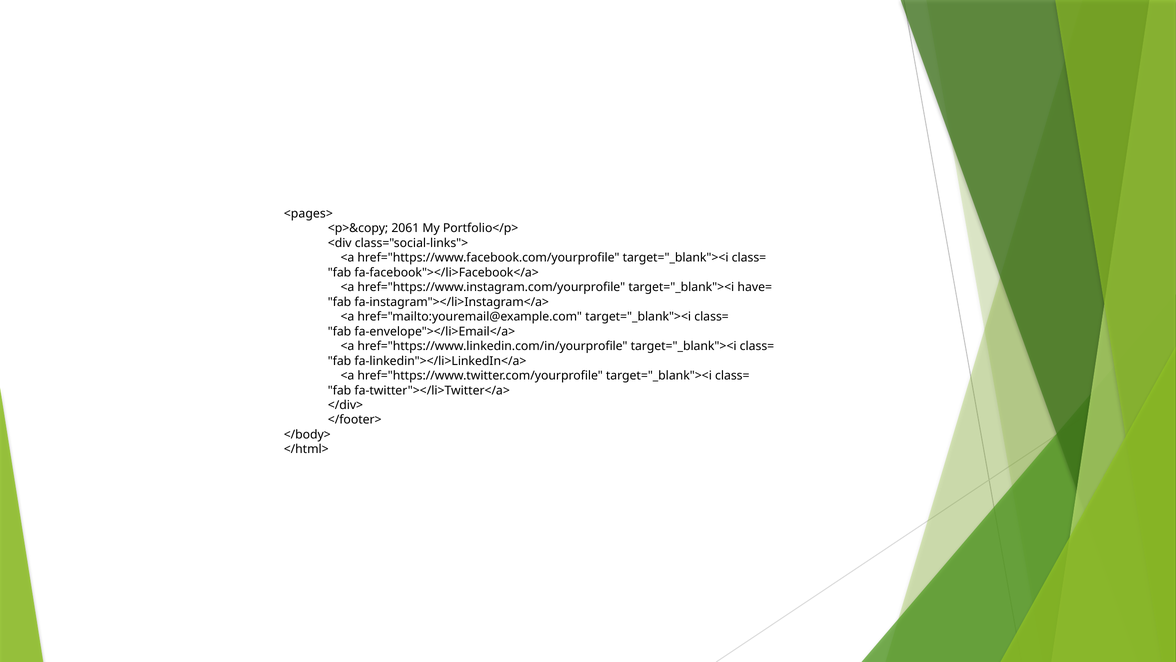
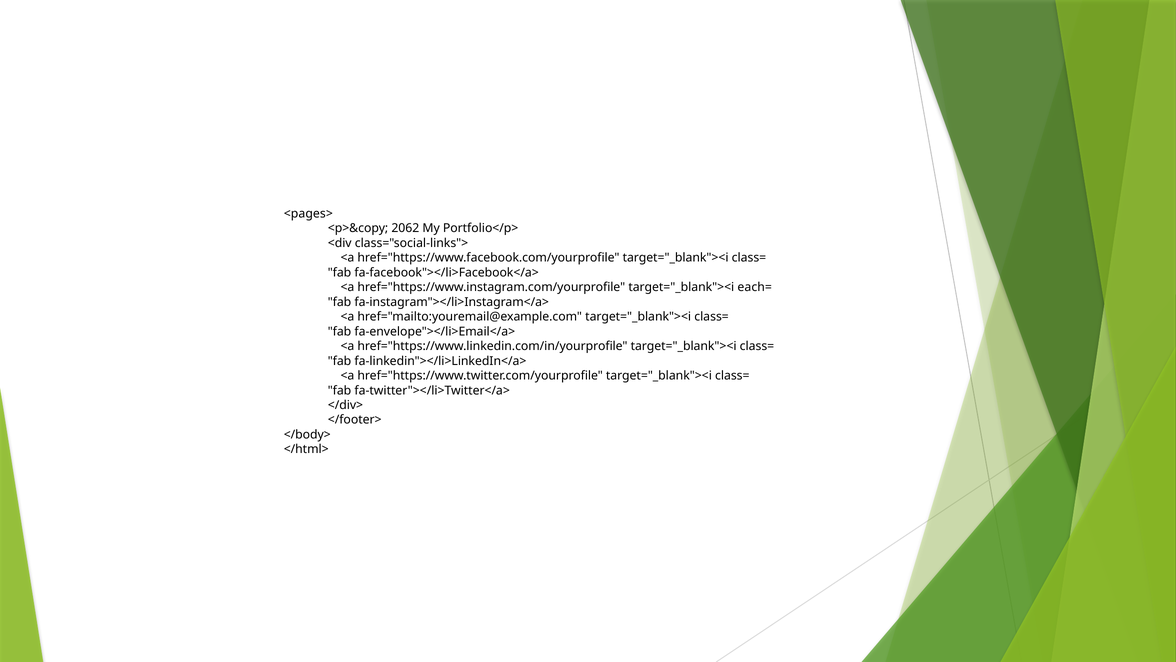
2061: 2061 -> 2062
have=: have= -> each=
